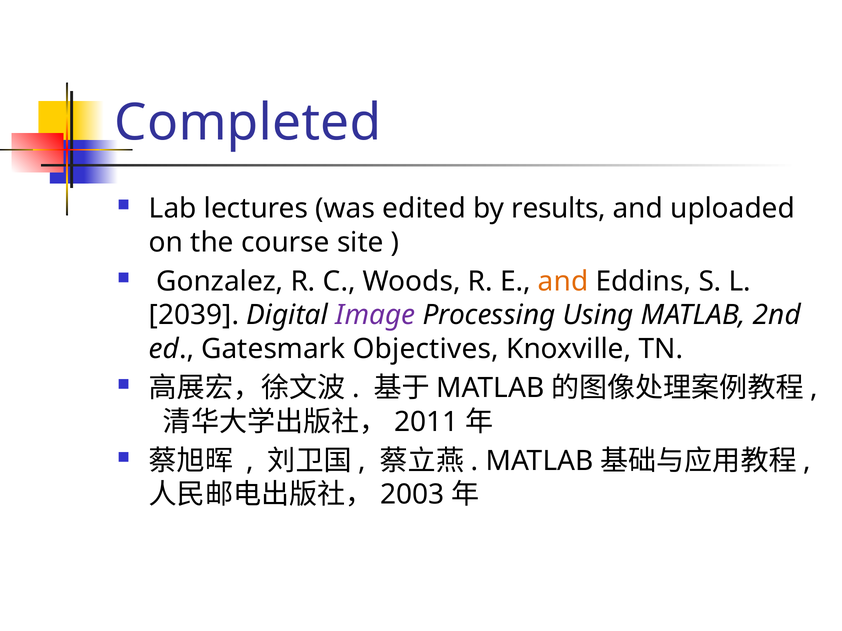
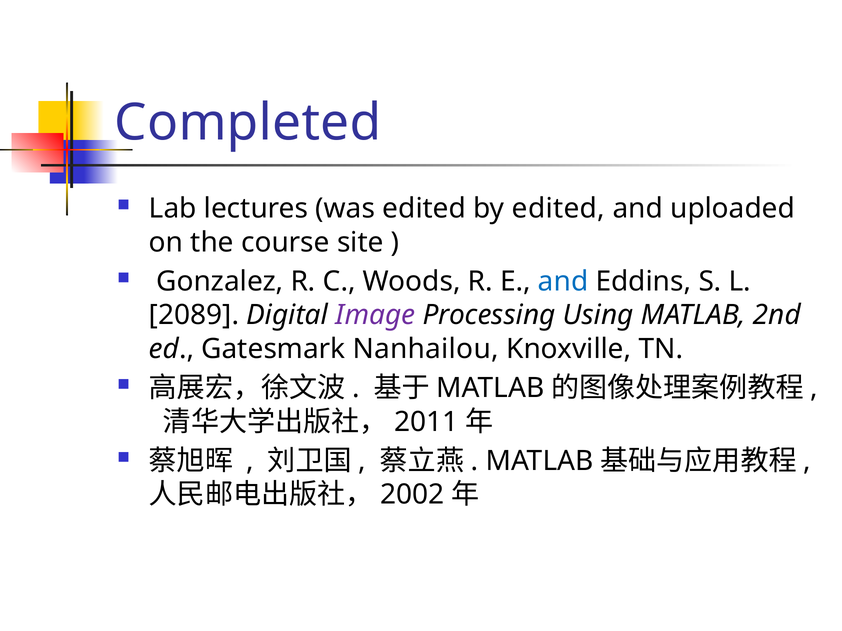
by results: results -> edited
and at (563, 282) colour: orange -> blue
2039: 2039 -> 2089
Objectives: Objectives -> Nanhailou
2003: 2003 -> 2002
